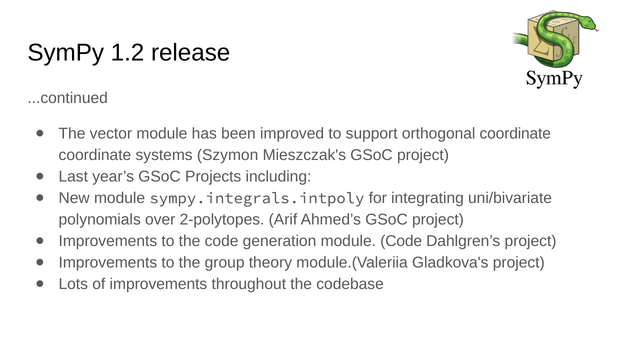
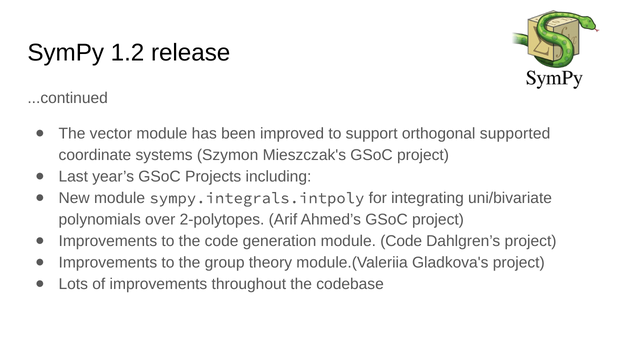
orthogonal coordinate: coordinate -> supported
